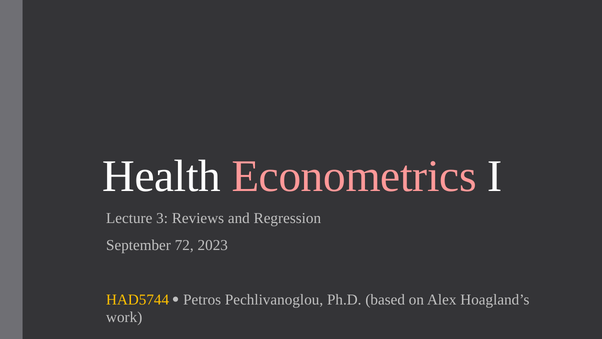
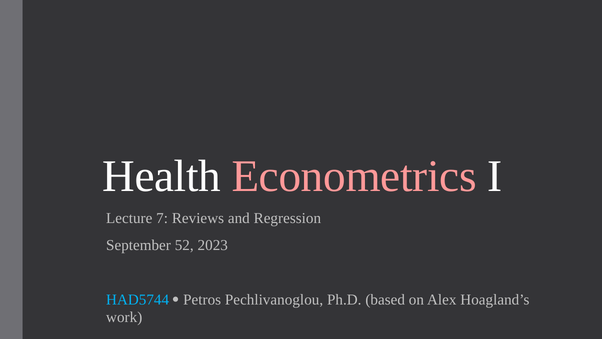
3: 3 -> 7
72: 72 -> 52
HAD5744 colour: yellow -> light blue
